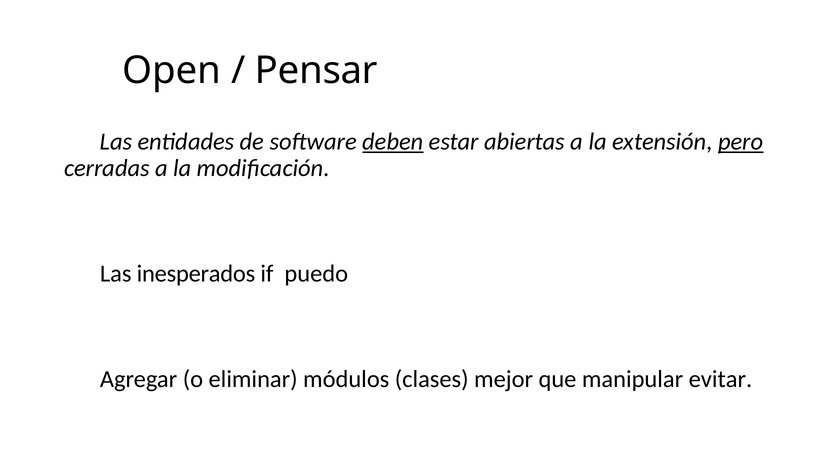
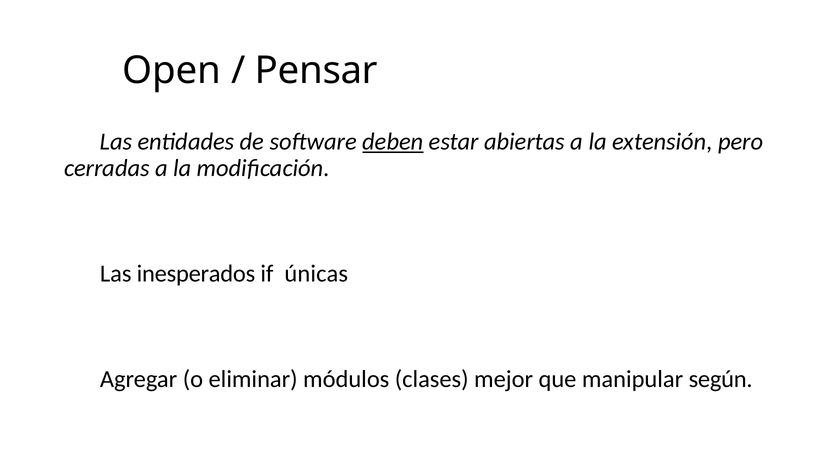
pero underline: present -> none
puedo: puedo -> únicas
evitar: evitar -> según
